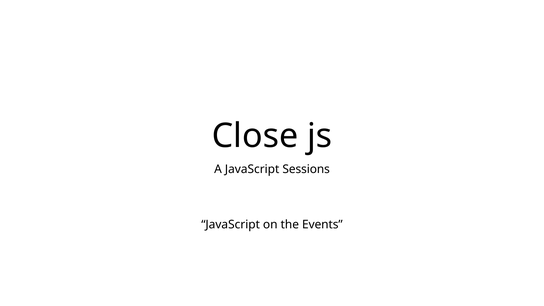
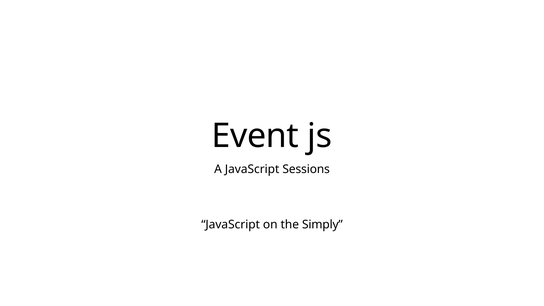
Close: Close -> Event
Events: Events -> Simply
